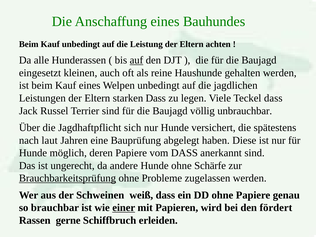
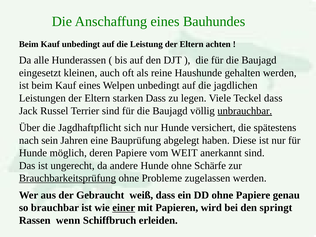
auf at (136, 60) underline: present -> none
unbrauchbar underline: none -> present
laut: laut -> sein
vom DASS: DASS -> WEIT
Schweinen: Schweinen -> Gebraucht
fördert: fördert -> springt
gerne: gerne -> wenn
